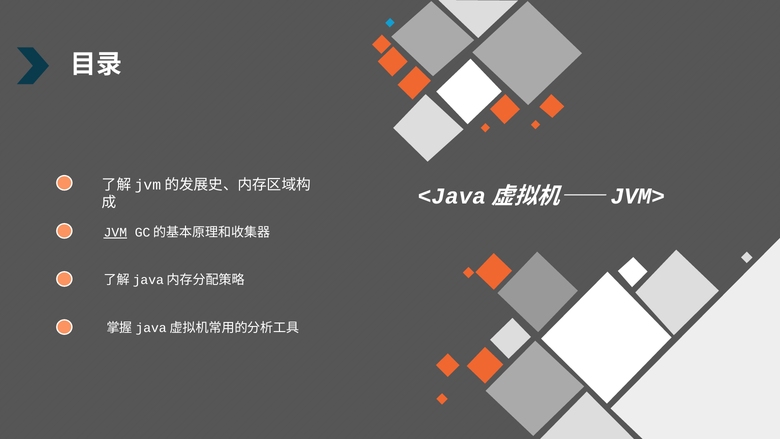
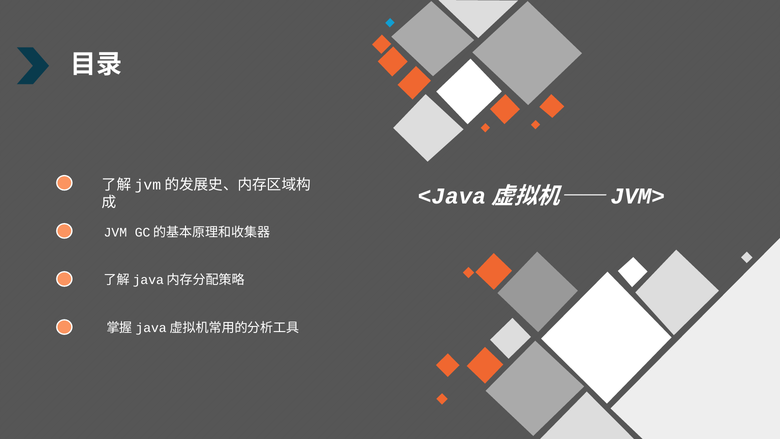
JVM underline: present -> none
